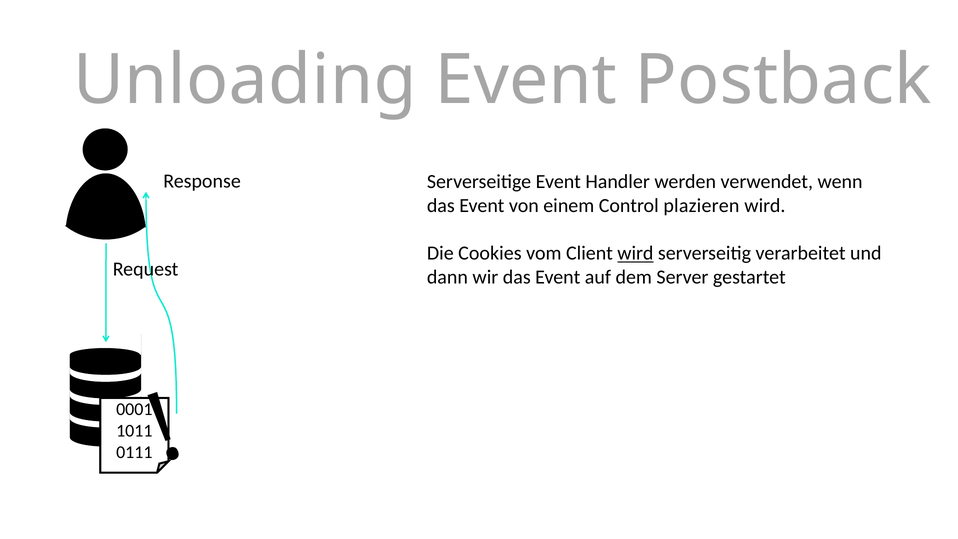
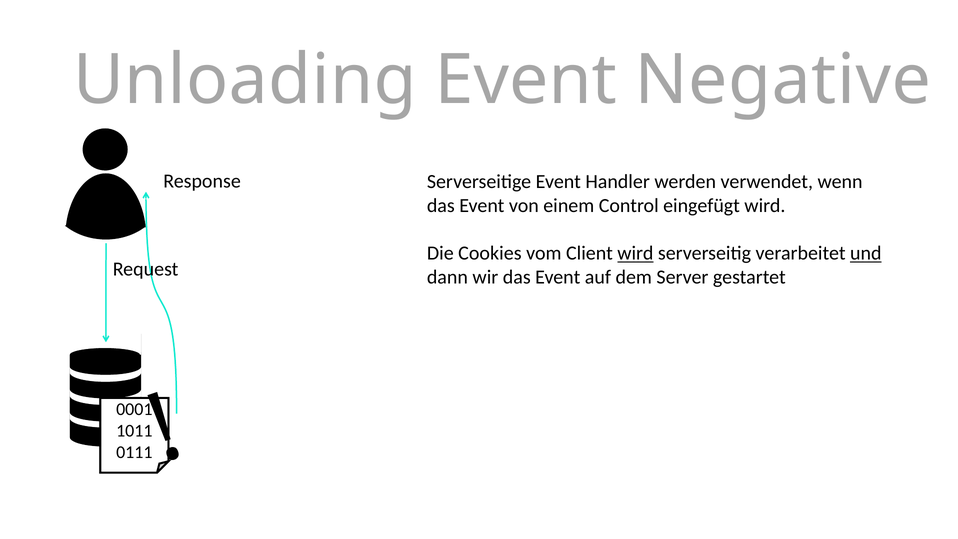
Postback: Postback -> Negative
plazieren: plazieren -> eingefügt
und underline: none -> present
